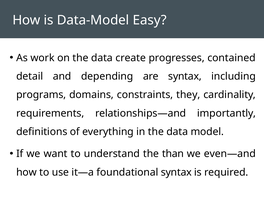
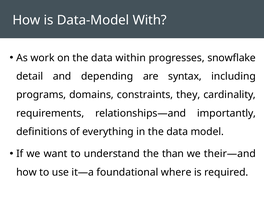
Easy: Easy -> With
create: create -> within
contained: contained -> snowflake
even—and: even—and -> their—and
foundational syntax: syntax -> where
